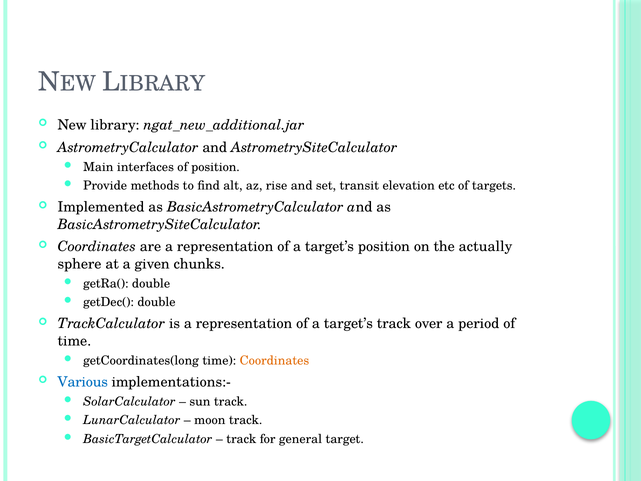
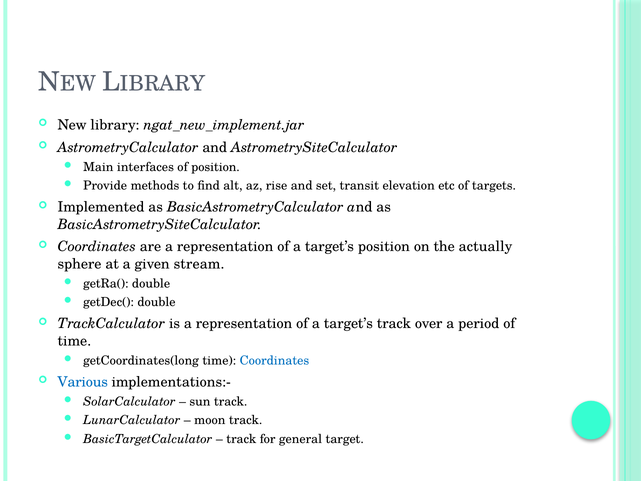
ngat_new_additional.jar: ngat_new_additional.jar -> ngat_new_implement.jar
chunks: chunks -> stream
Coordinates at (274, 360) colour: orange -> blue
